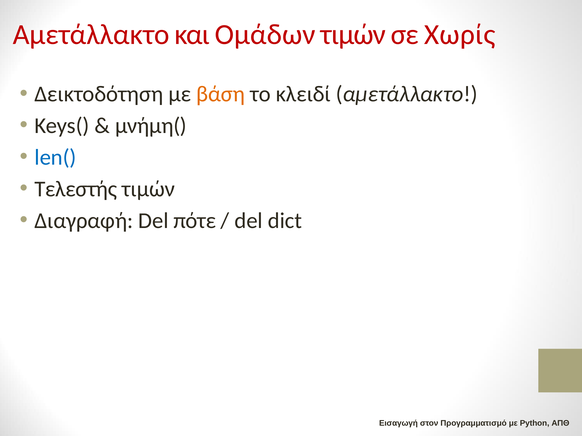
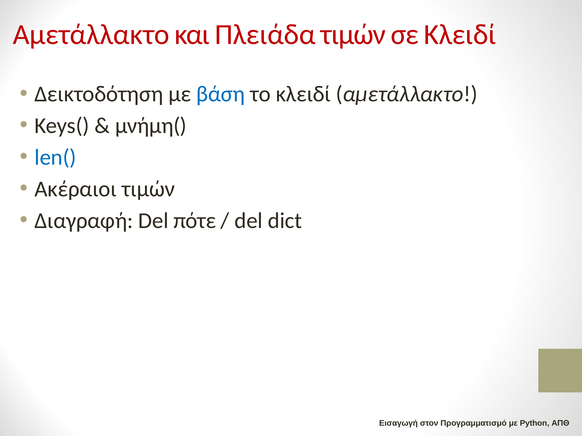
Ομάδων: Ομάδων -> Πλειάδα
σε Χωρίς: Χωρίς -> Κλειδί
βάση colour: orange -> blue
Τελεστής: Τελεστής -> Ακέραιοι
